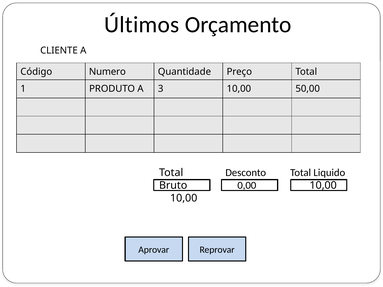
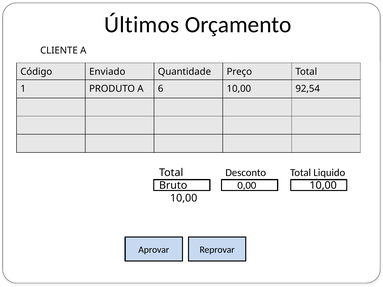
Numero: Numero -> Enviado
3: 3 -> 6
50,00: 50,00 -> 92,54
